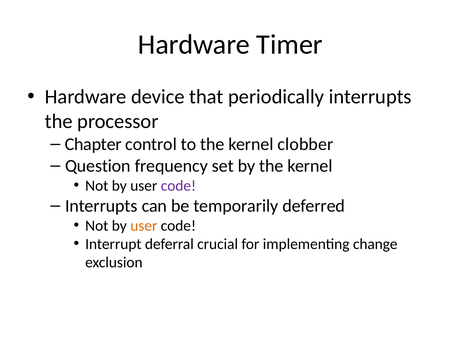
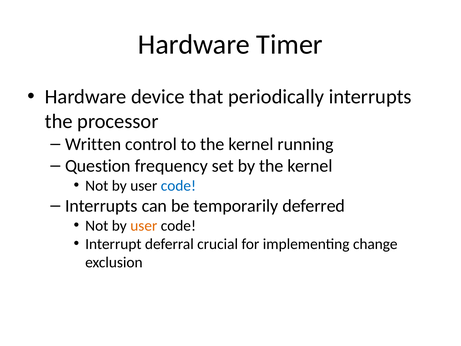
Chapter: Chapter -> Written
clobber: clobber -> running
code at (178, 185) colour: purple -> blue
